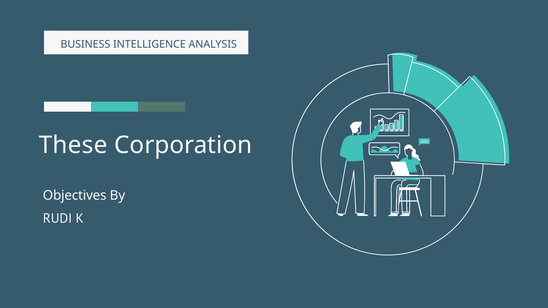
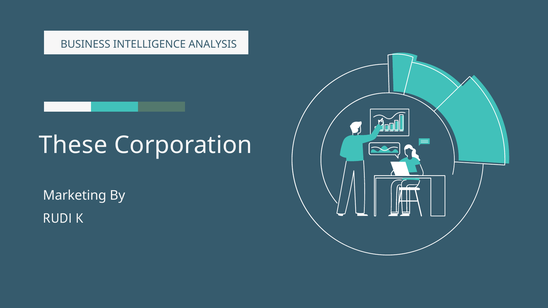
Objectives: Objectives -> Marketing
